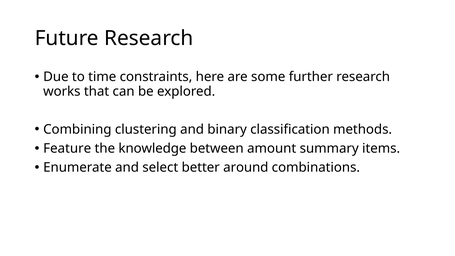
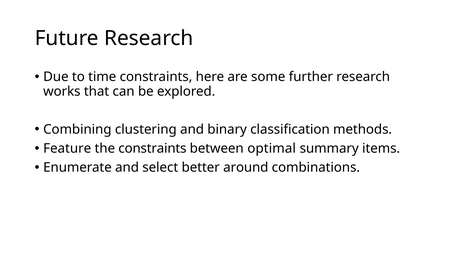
the knowledge: knowledge -> constraints
amount: amount -> optimal
